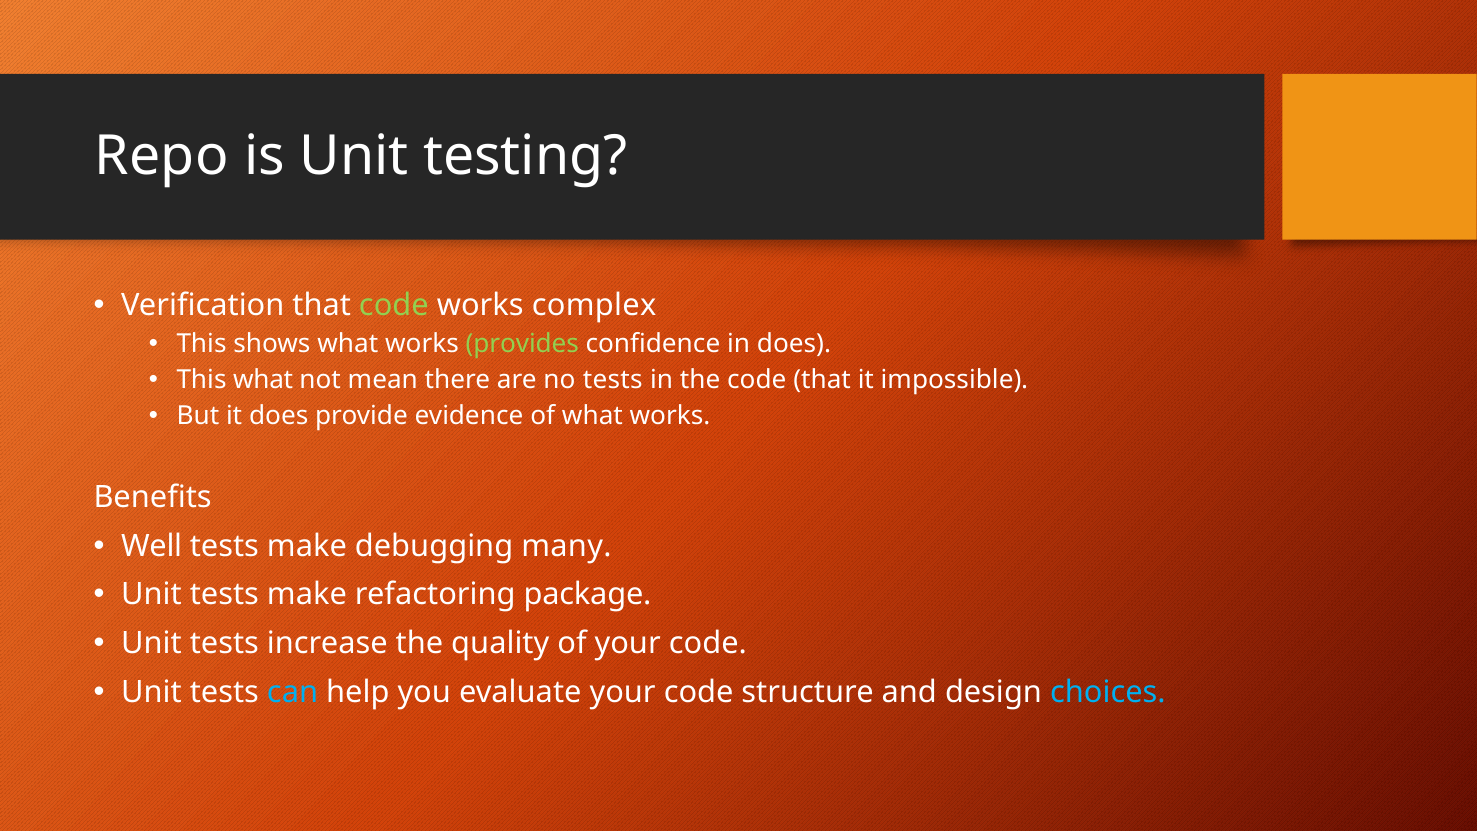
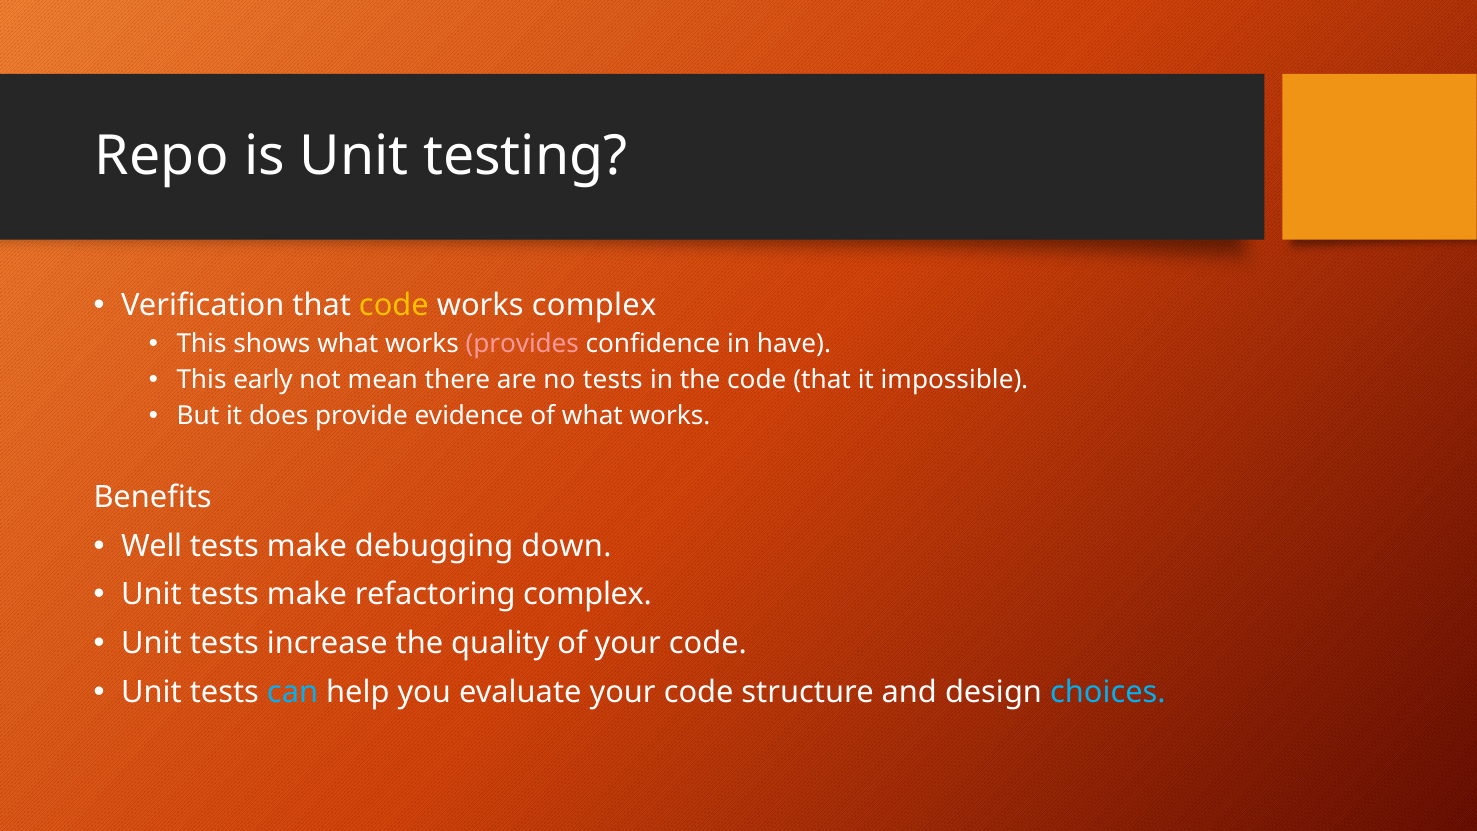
code at (394, 305) colour: light green -> yellow
provides colour: light green -> pink
in does: does -> have
This what: what -> early
many: many -> down
refactoring package: package -> complex
